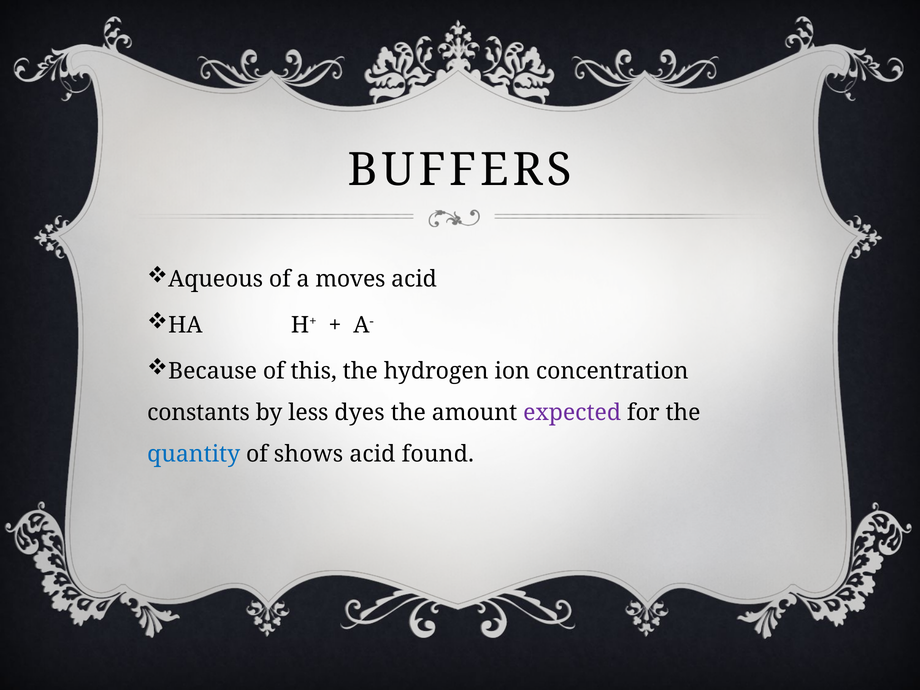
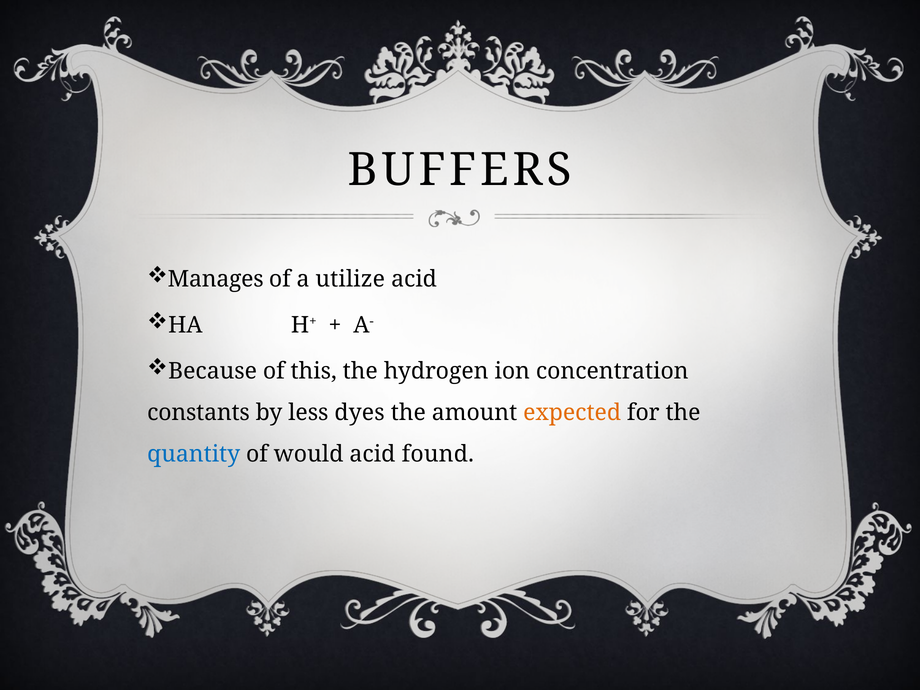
Aqueous: Aqueous -> Manages
moves: moves -> utilize
expected colour: purple -> orange
shows: shows -> would
